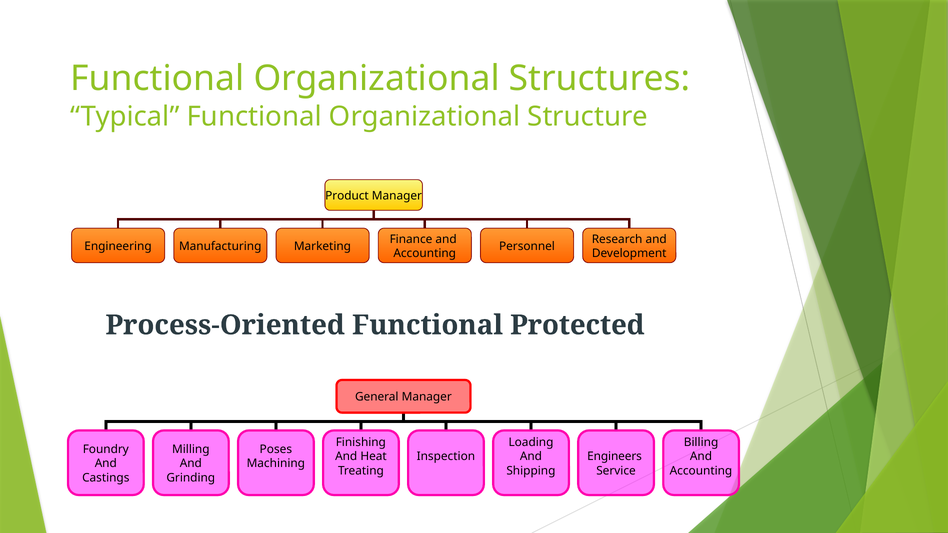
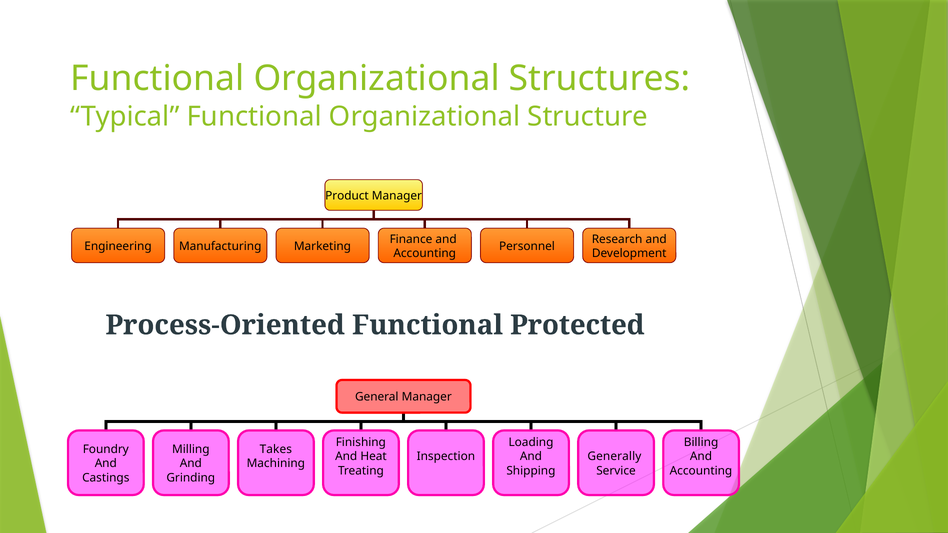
Poses: Poses -> Takes
Engineers: Engineers -> Generally
